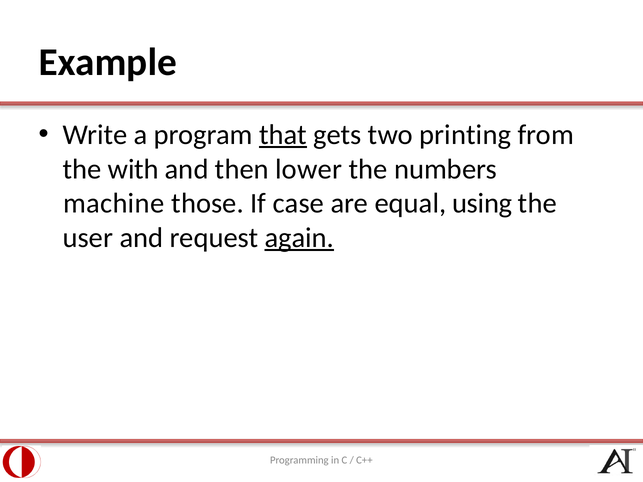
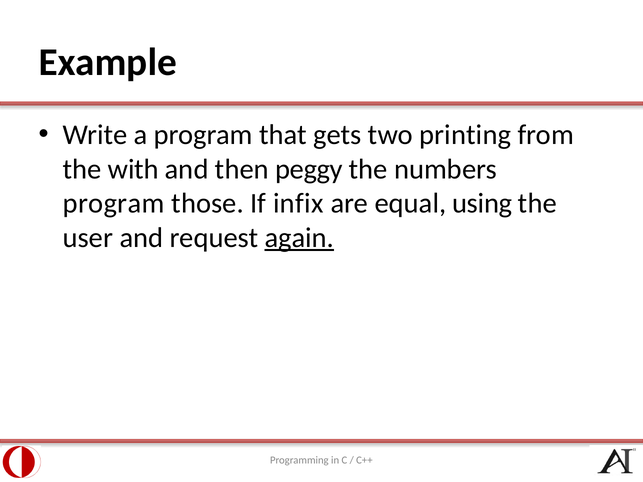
that underline: present -> none
lower: lower -> peggy
machine at (114, 203): machine -> program
case: case -> infix
